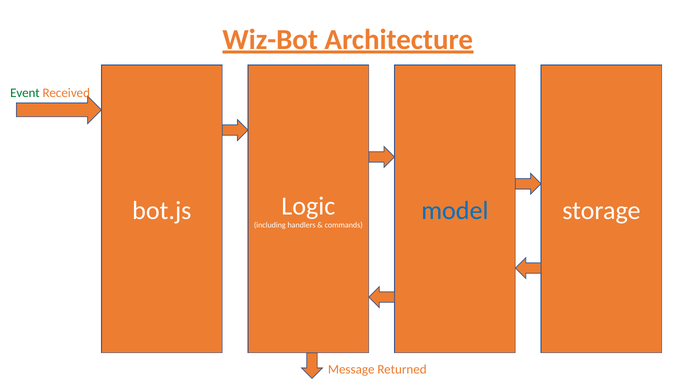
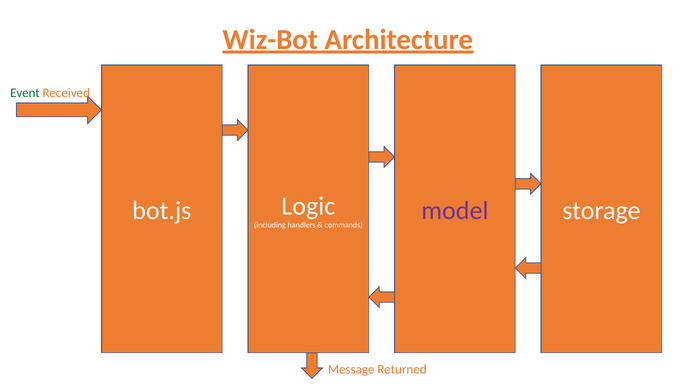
model colour: blue -> purple
